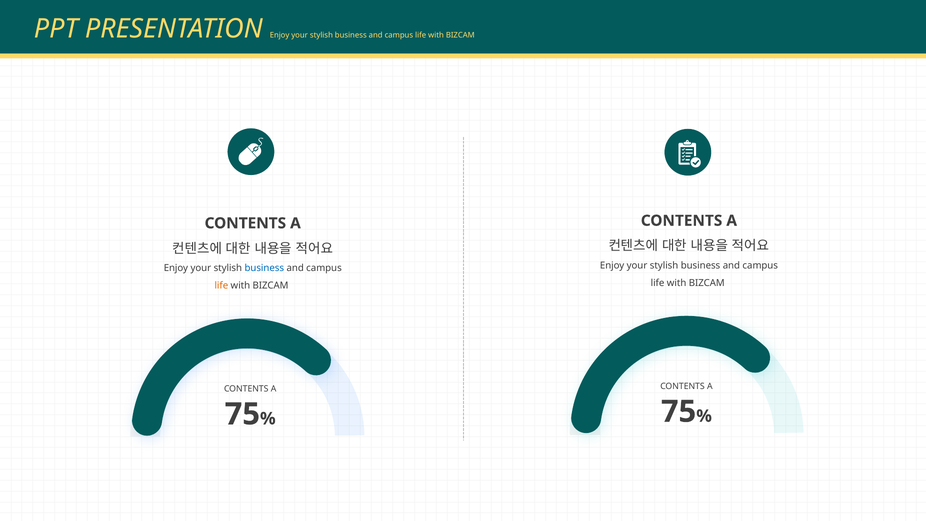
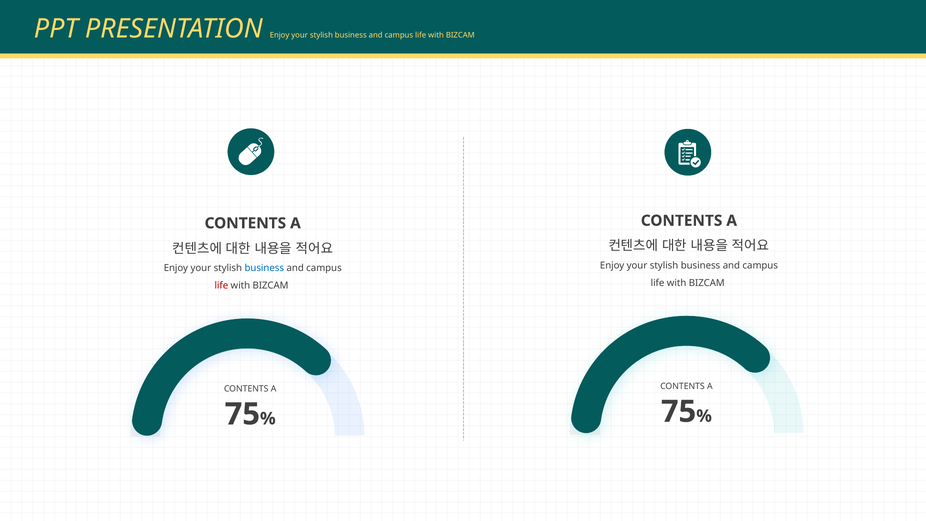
life at (221, 285) colour: orange -> red
